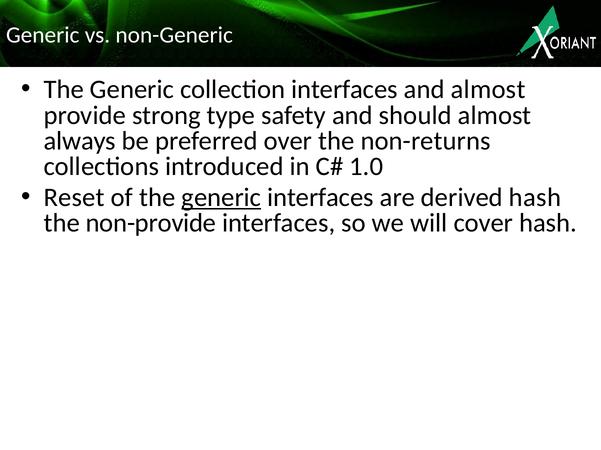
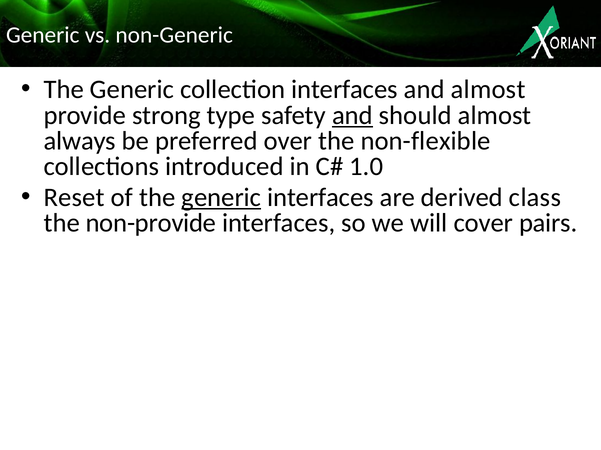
and at (352, 115) underline: none -> present
non-returns: non-returns -> non-flexible
derived hash: hash -> class
cover hash: hash -> pairs
